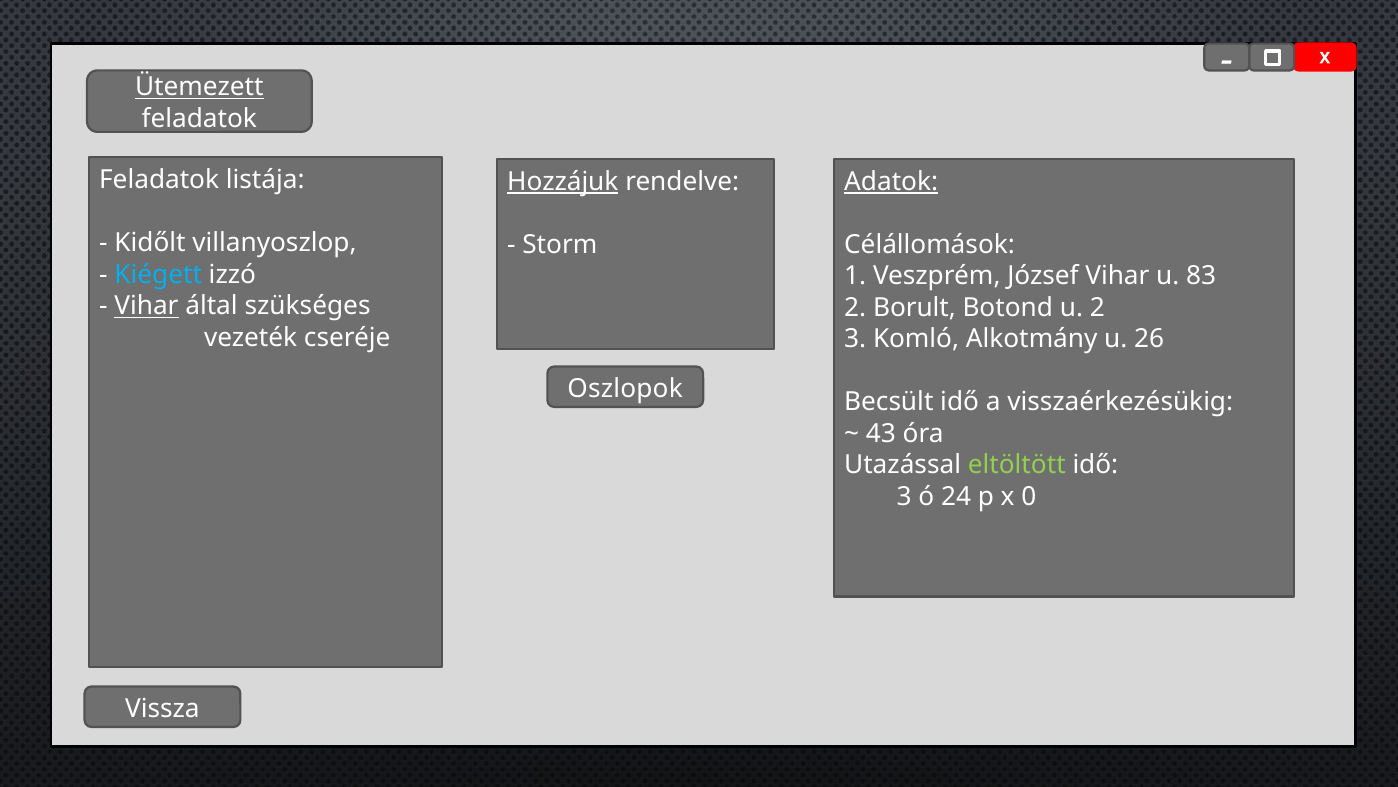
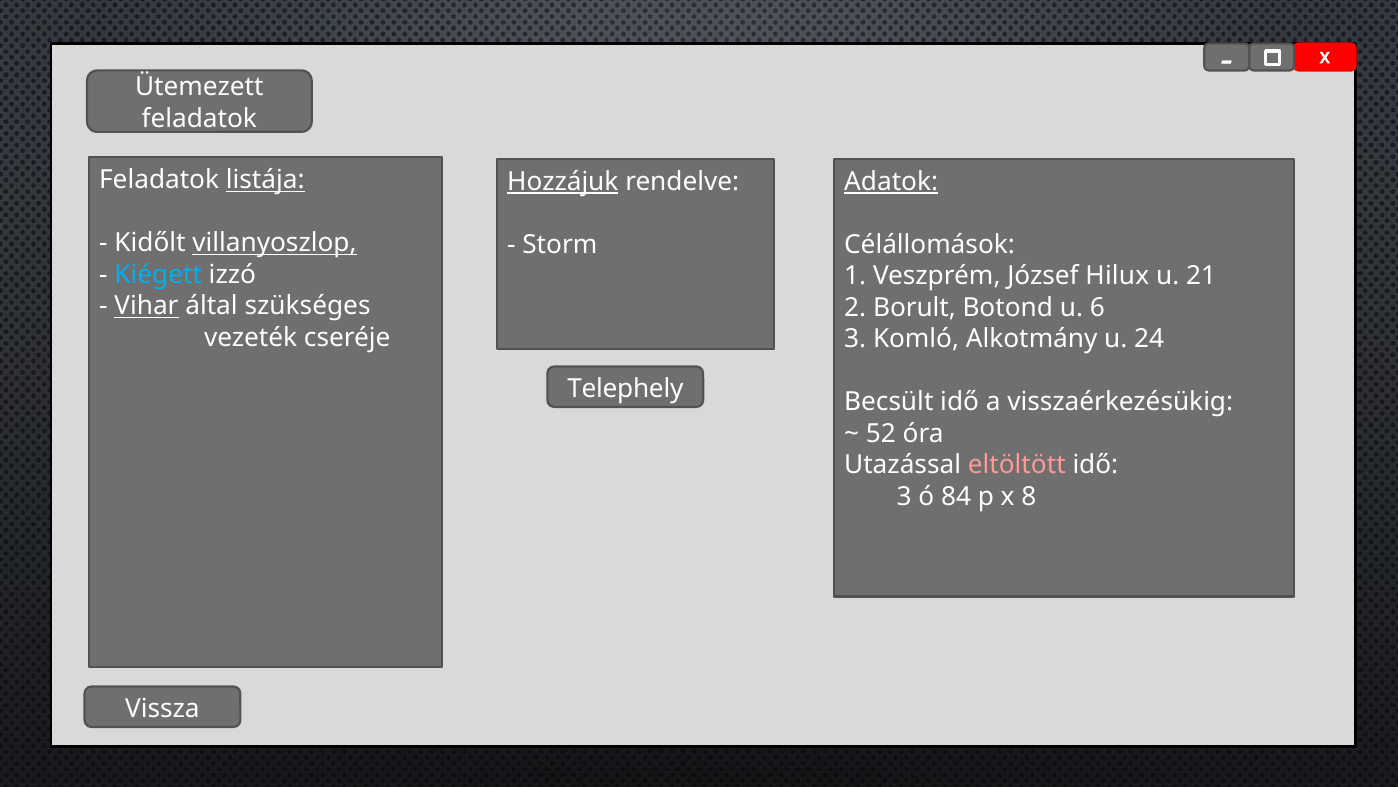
Ütemezett underline: present -> none
listája underline: none -> present
villanyoszlop underline: none -> present
József Vihar: Vihar -> Hilux
83: 83 -> 21
u 2: 2 -> 6
26: 26 -> 24
Oszlopok: Oszlopok -> Telephely
43: 43 -> 52
eltöltött colour: light green -> pink
24: 24 -> 84
0: 0 -> 8
